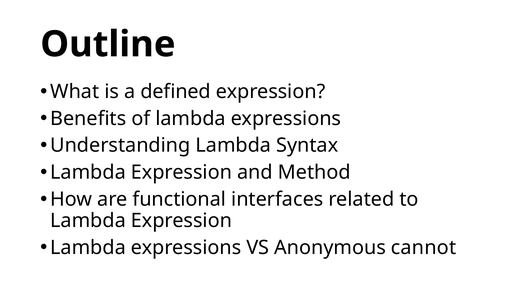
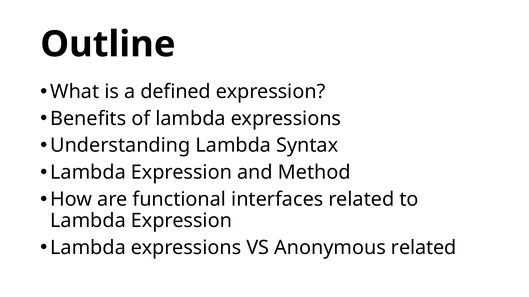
Anonymous cannot: cannot -> related
